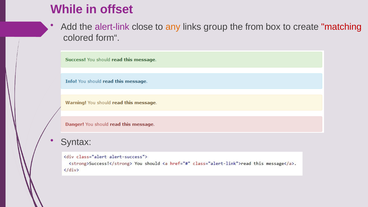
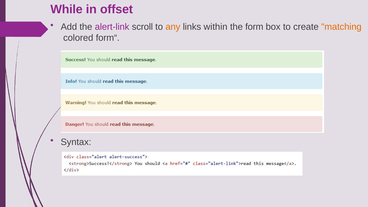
close: close -> scroll
group: group -> within
from: from -> form
matching colour: red -> orange
